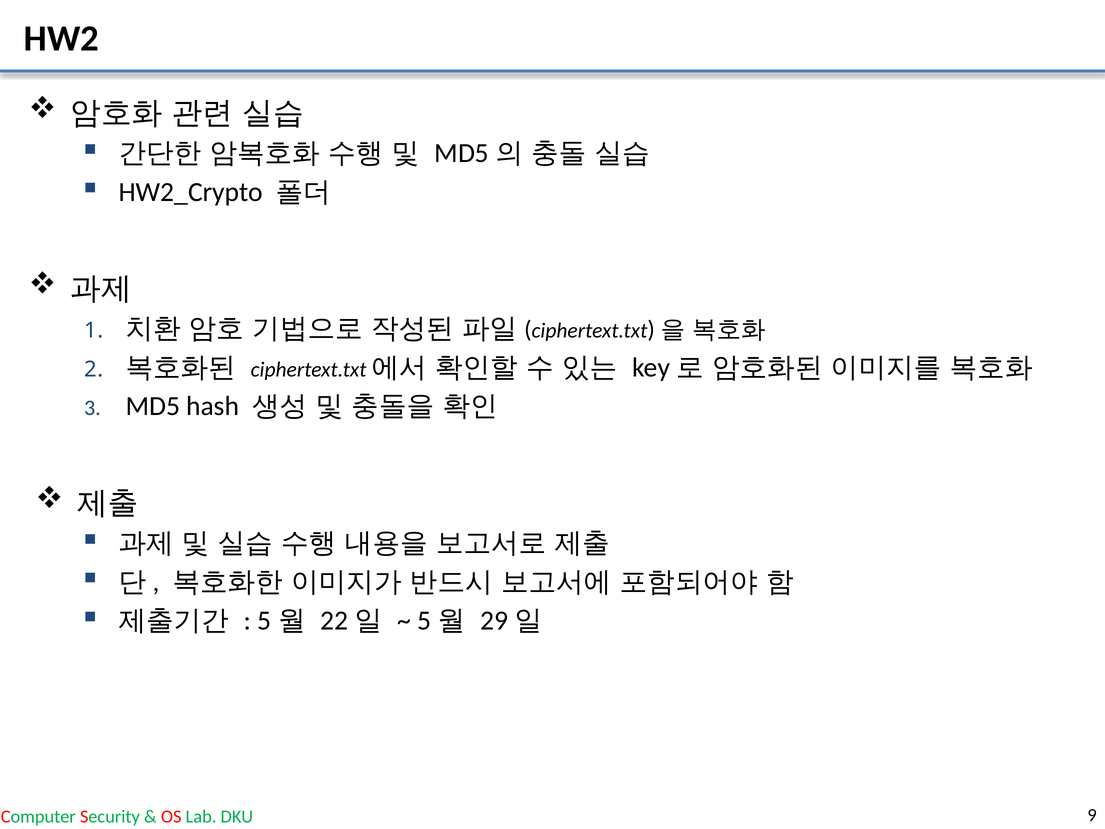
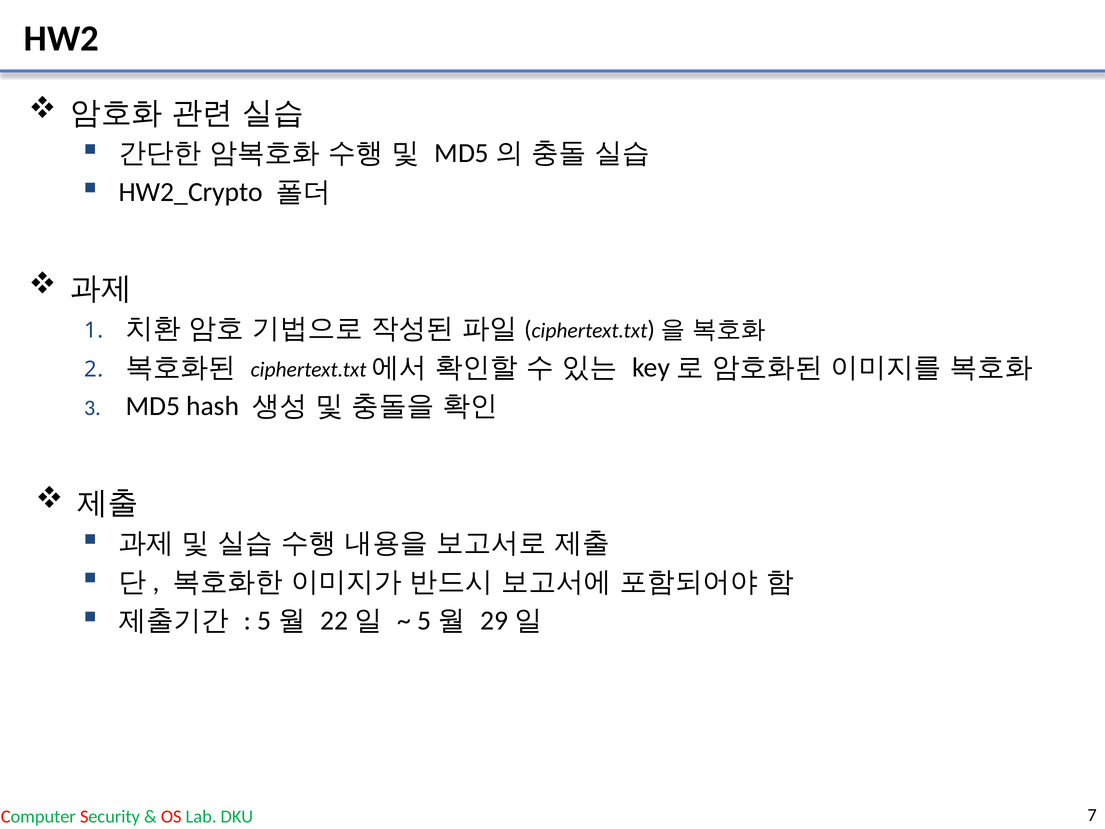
9: 9 -> 7
